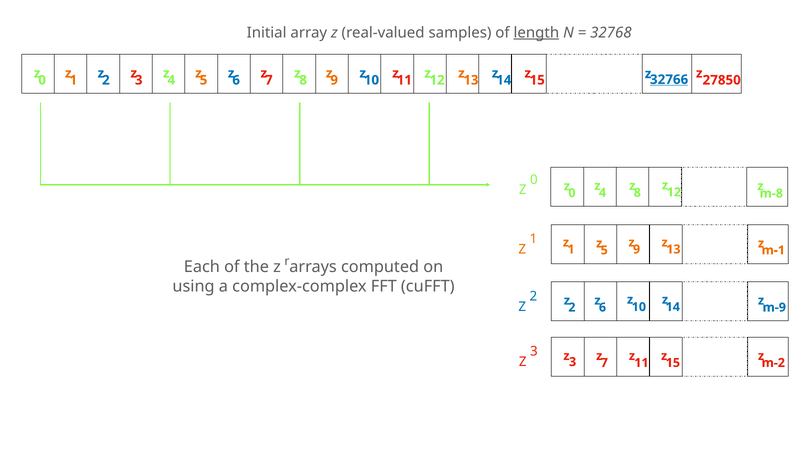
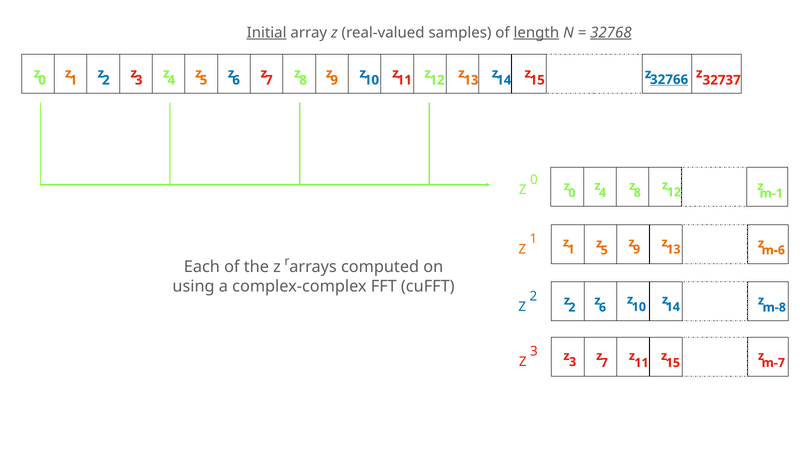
Initial underline: none -> present
32768 underline: none -> present
27850: 27850 -> 32737
m-8: m-8 -> m-1
m-1: m-1 -> m-6
m-9: m-9 -> m-8
m-2: m-2 -> m-7
